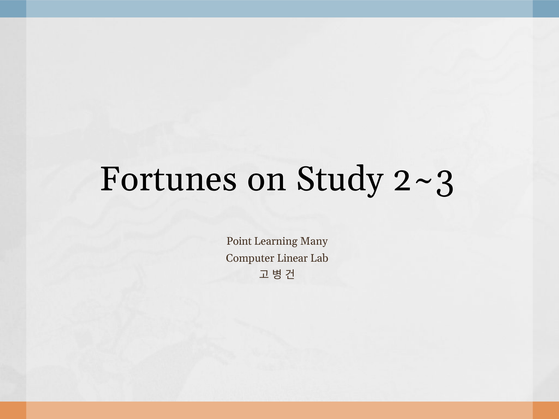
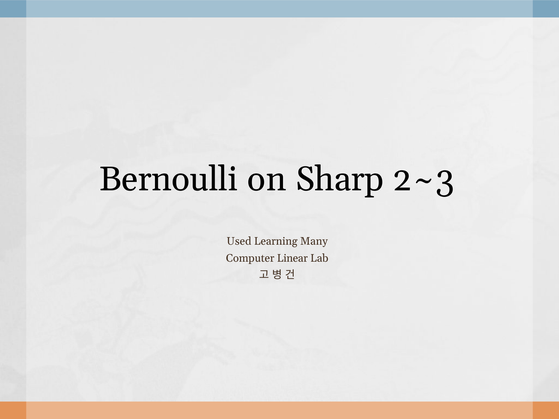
Fortunes: Fortunes -> Bernoulli
Study: Study -> Sharp
Point: Point -> Used
